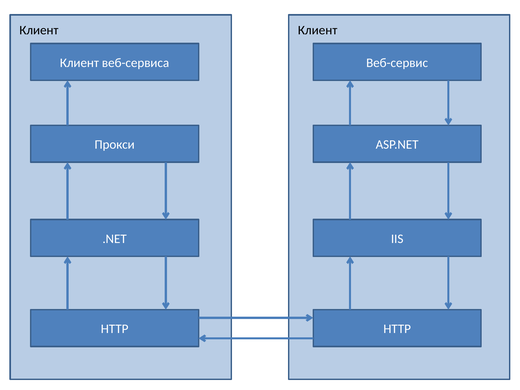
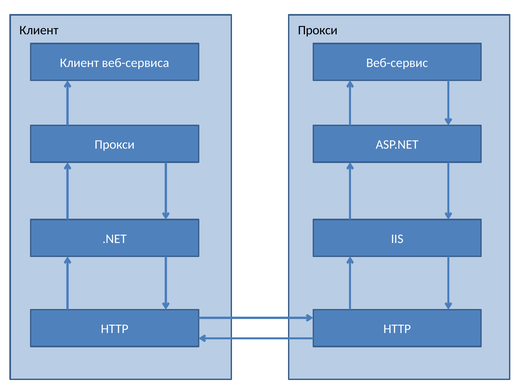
Клиент at (318, 30): Клиент -> Прокси
